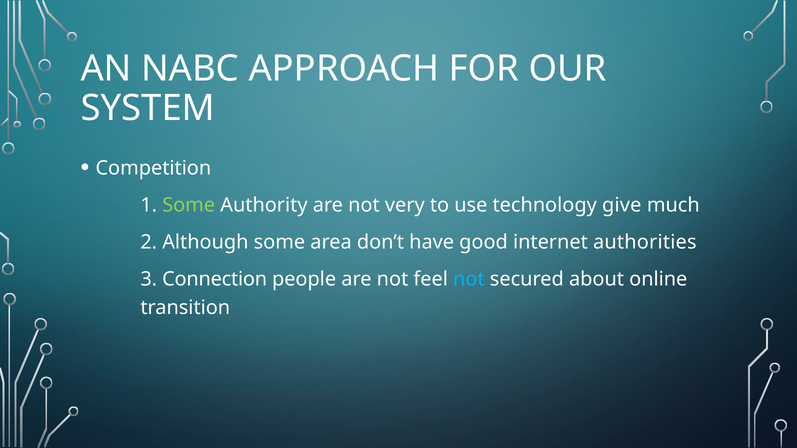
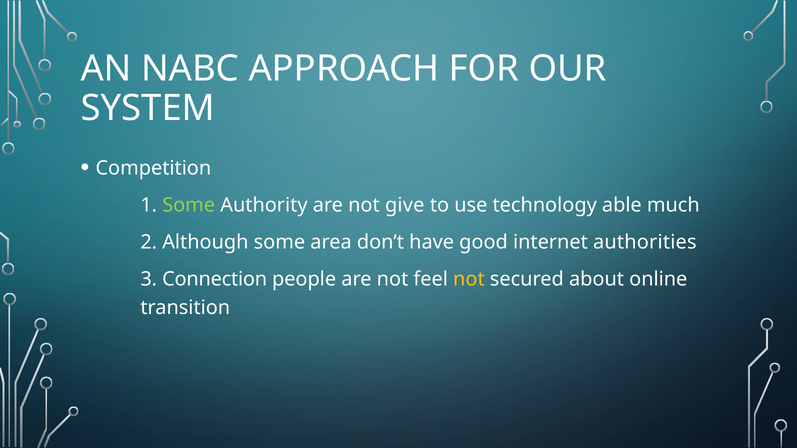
very: very -> give
give: give -> able
not at (469, 279) colour: light blue -> yellow
